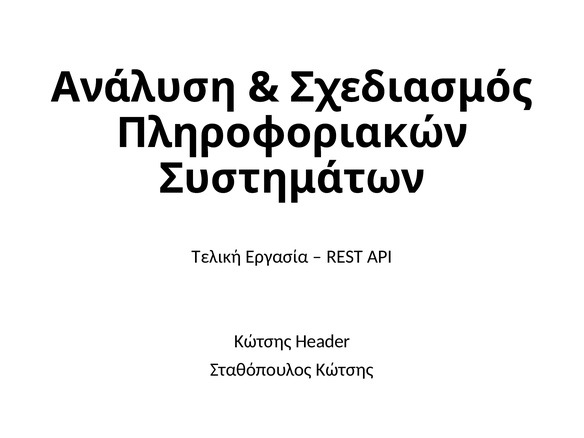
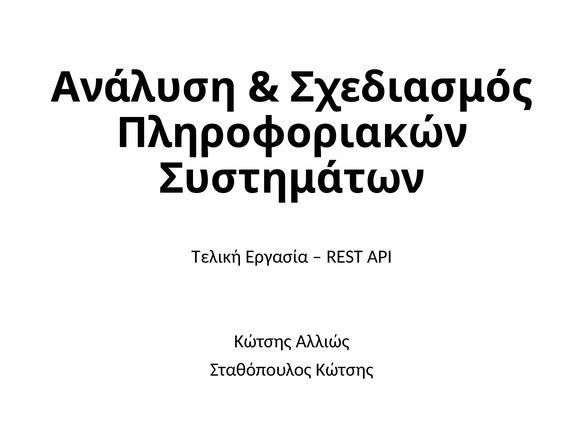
Header: Header -> Αλλιώς
